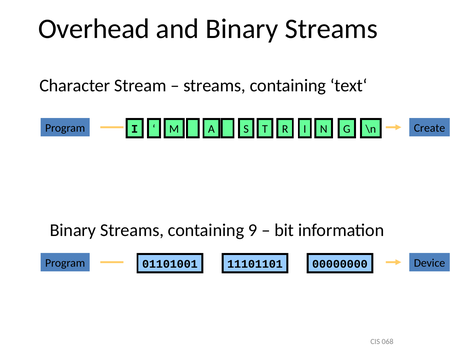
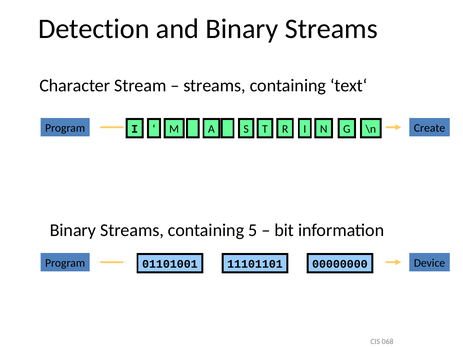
Overhead: Overhead -> Detection
9: 9 -> 5
